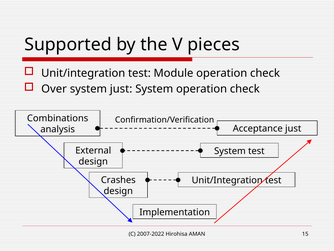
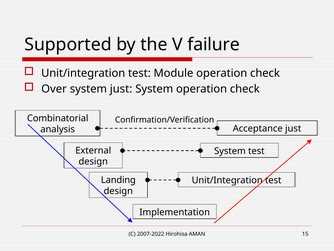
pieces: pieces -> failure
Combinations: Combinations -> Combinatorial
Crashes: Crashes -> Landing
